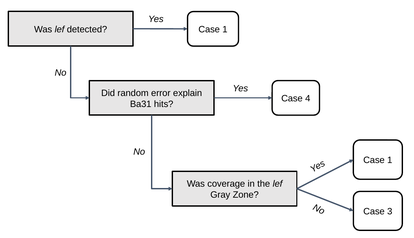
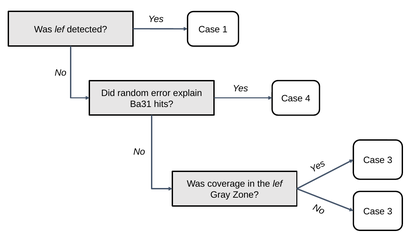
1 at (390, 160): 1 -> 3
